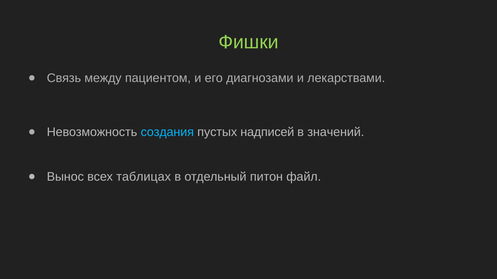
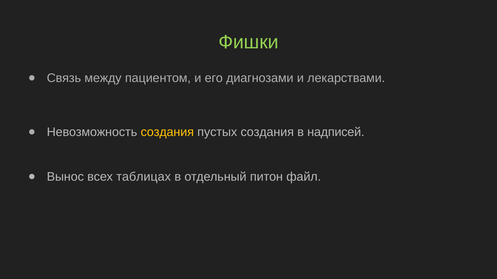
создания at (167, 132) colour: light blue -> yellow
пустых надписей: надписей -> создания
значений: значений -> надписей
